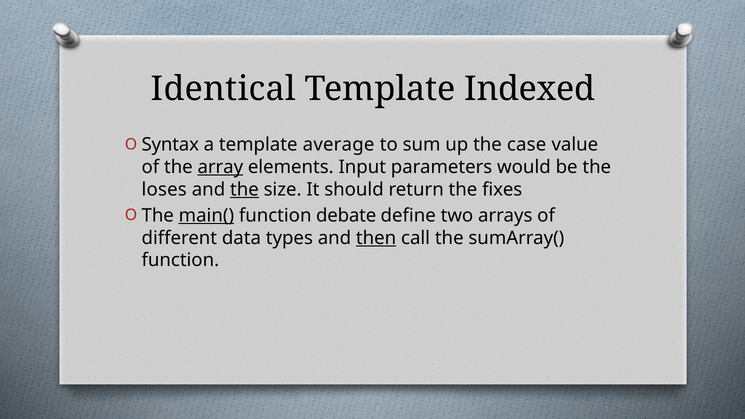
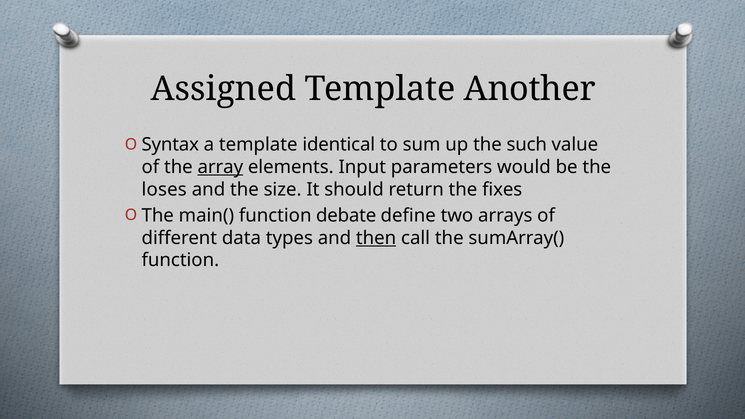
Identical: Identical -> Assigned
Indexed: Indexed -> Another
average: average -> identical
case: case -> such
the at (244, 189) underline: present -> none
main( underline: present -> none
